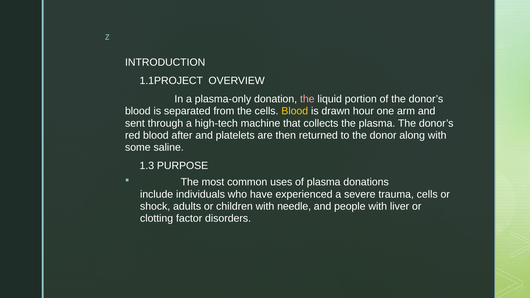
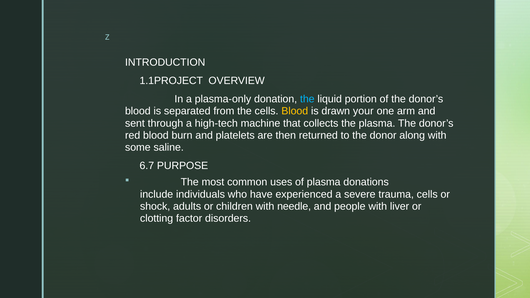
the at (307, 99) colour: pink -> light blue
hour: hour -> your
after: after -> burn
1.3: 1.3 -> 6.7
